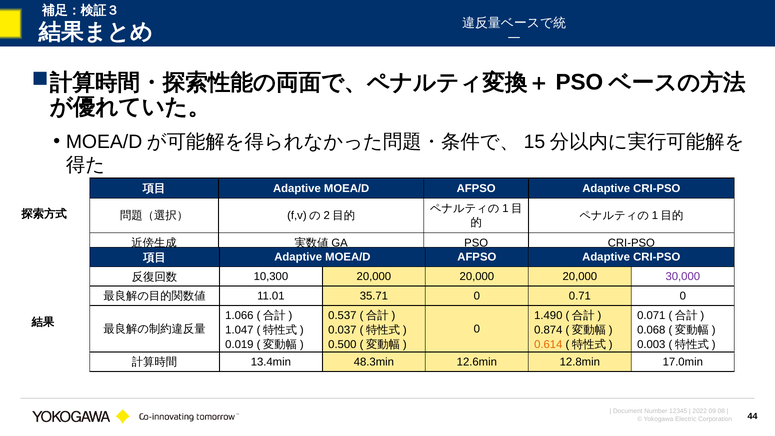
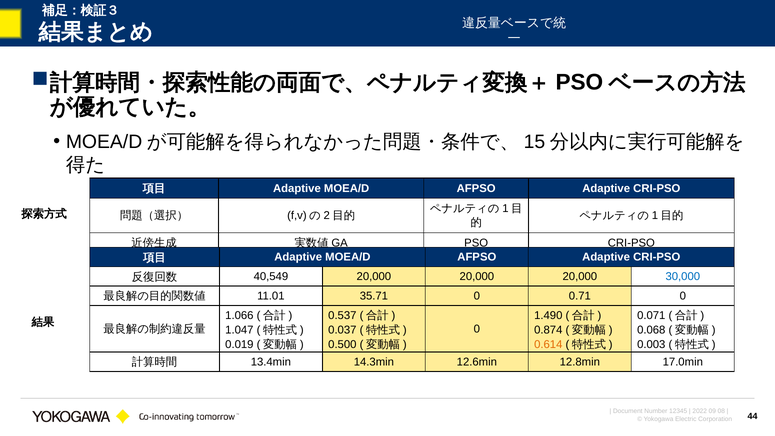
10,300: 10,300 -> 40,549
30,000 colour: purple -> blue
48.3min: 48.3min -> 14.3min
